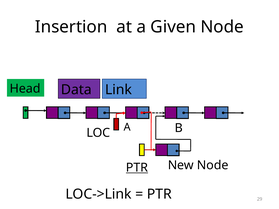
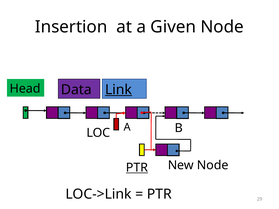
Link underline: none -> present
